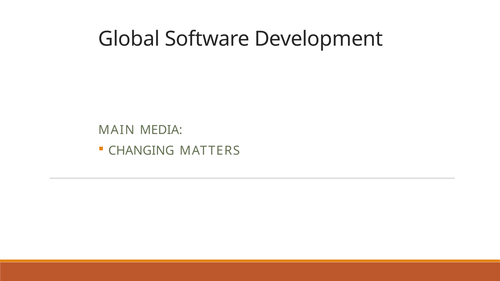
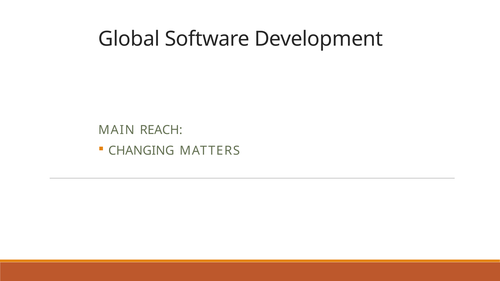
MEDIA: MEDIA -> REACH
